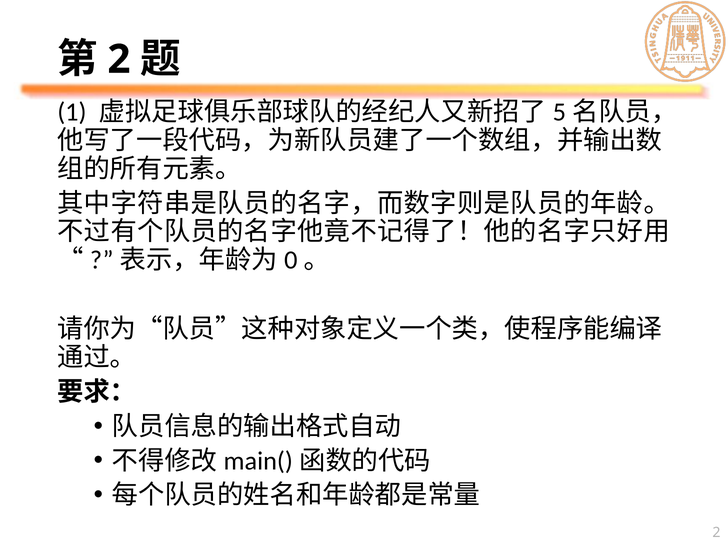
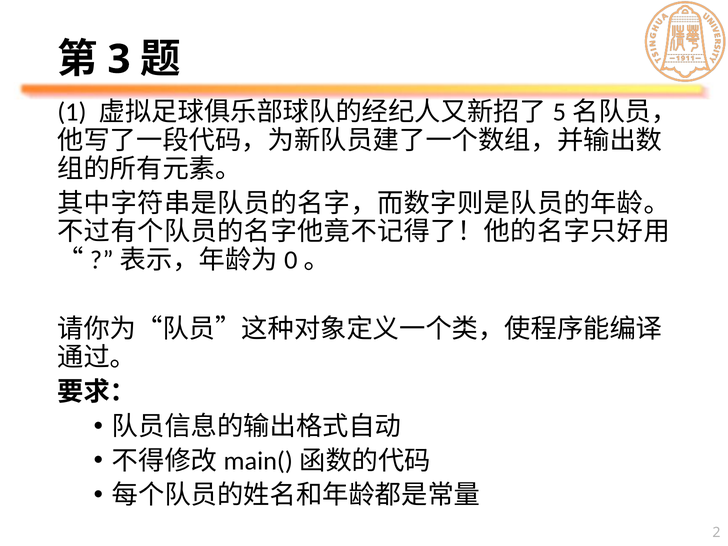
2 at (119, 59): 2 -> 3
